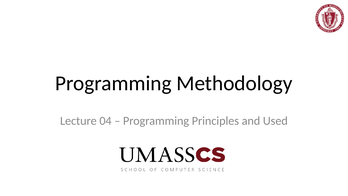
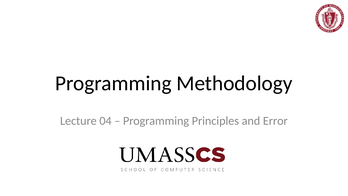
Used: Used -> Error
